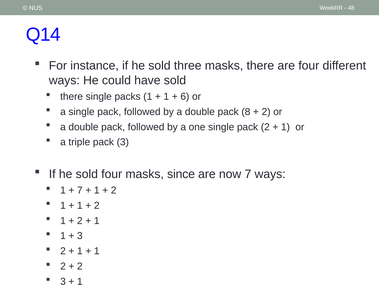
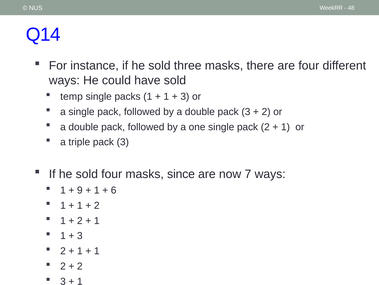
there at (72, 96): there -> temp
6 at (185, 96): 6 -> 3
double pack 8: 8 -> 3
7 at (80, 190): 7 -> 9
2 at (114, 190): 2 -> 6
